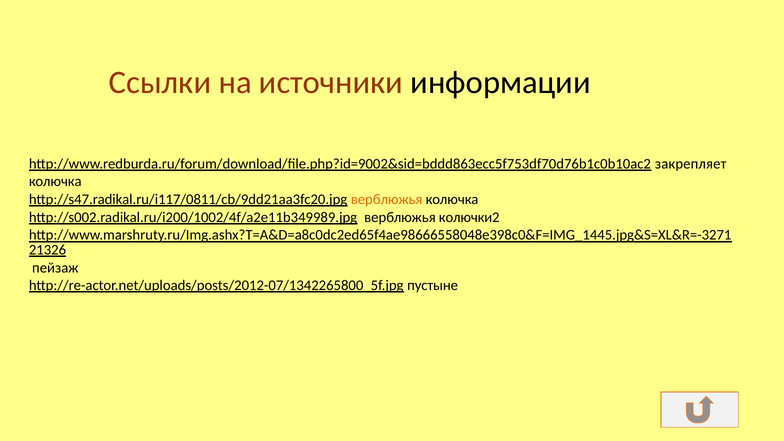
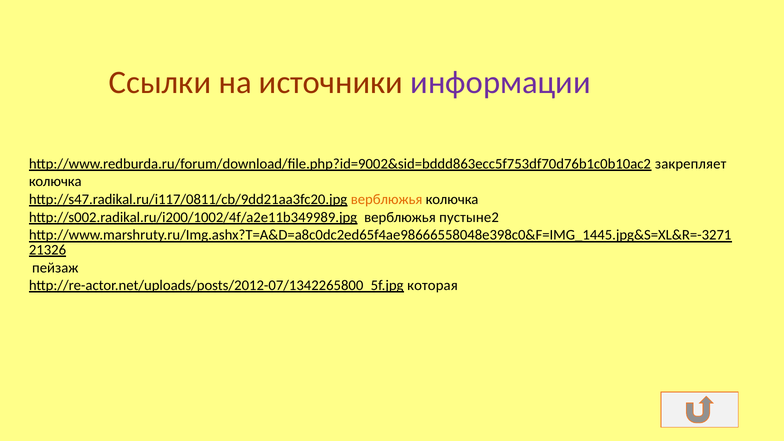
информации colour: black -> purple
колючки2: колючки2 -> пустыне2
пустыне: пустыне -> которая
